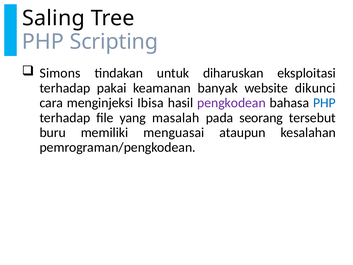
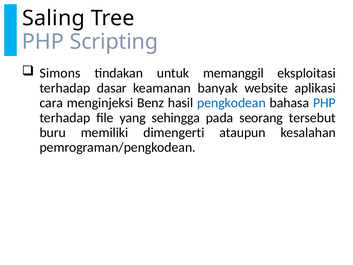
diharuskan: diharuskan -> memanggil
pakai: pakai -> dasar
dikunci: dikunci -> aplikasi
Ibisa: Ibisa -> Benz
pengkodean colour: purple -> blue
masalah: masalah -> sehingga
menguasai: menguasai -> dimengerti
